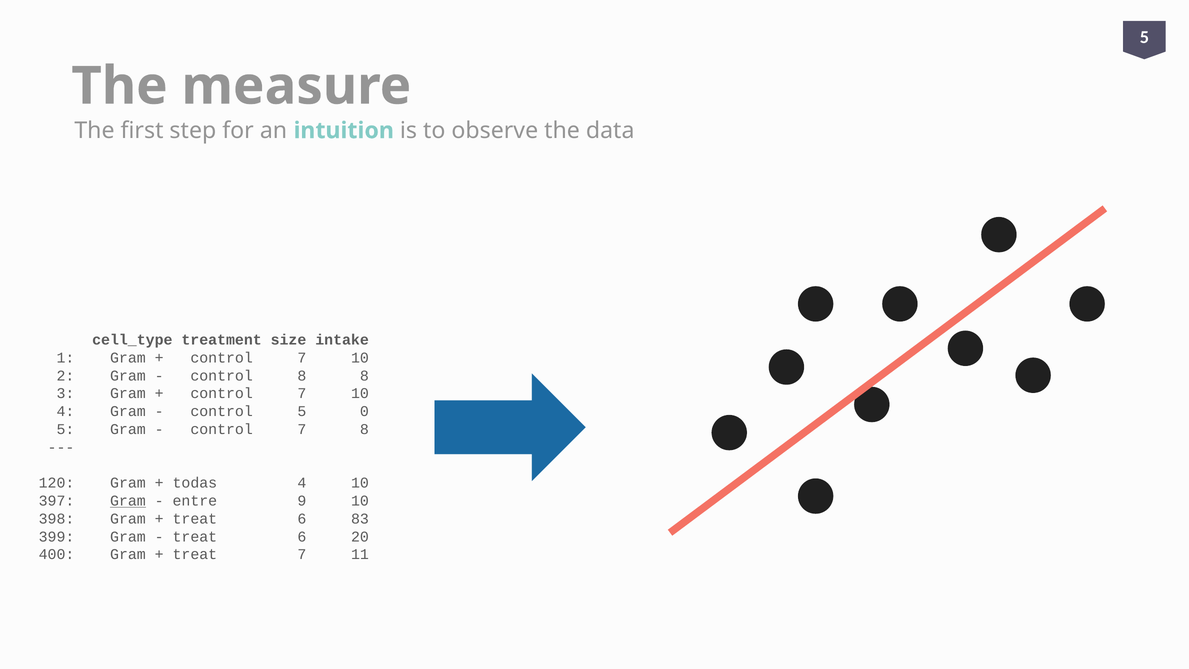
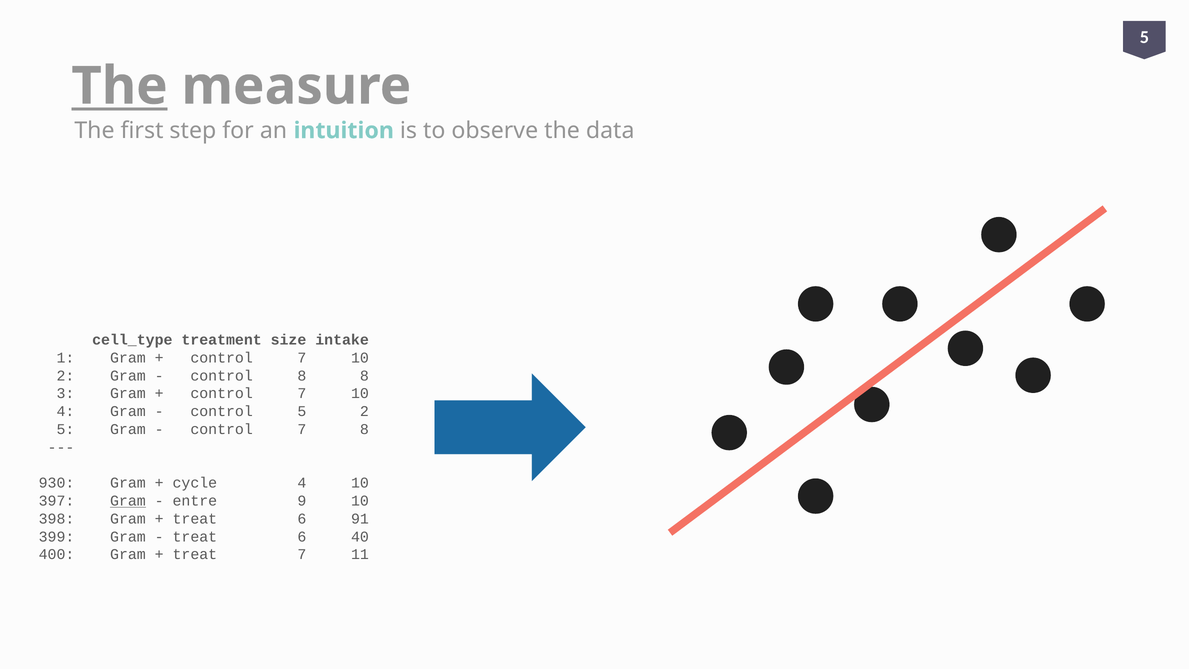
The at (120, 86) underline: none -> present
5 0: 0 -> 2
120: 120 -> 930
todas: todas -> cycle
83: 83 -> 91
20: 20 -> 40
